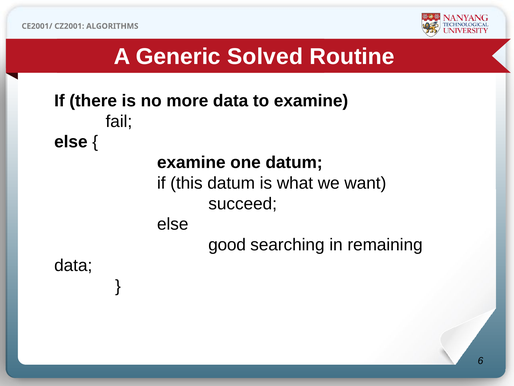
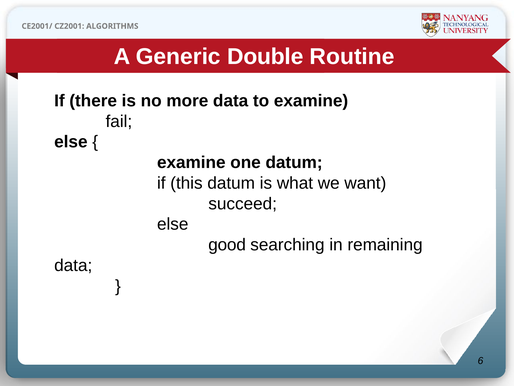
Solved: Solved -> Double
